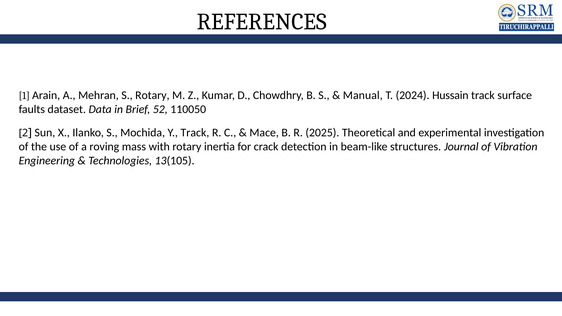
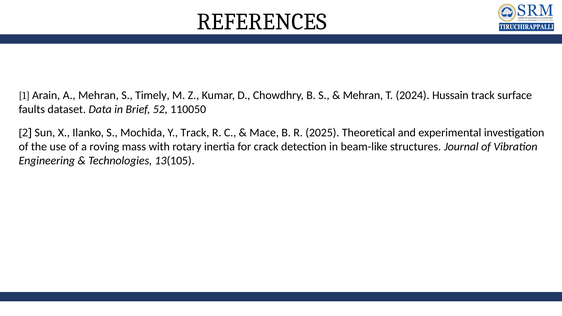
S Rotary: Rotary -> Timely
Manual at (363, 95): Manual -> Mehran
